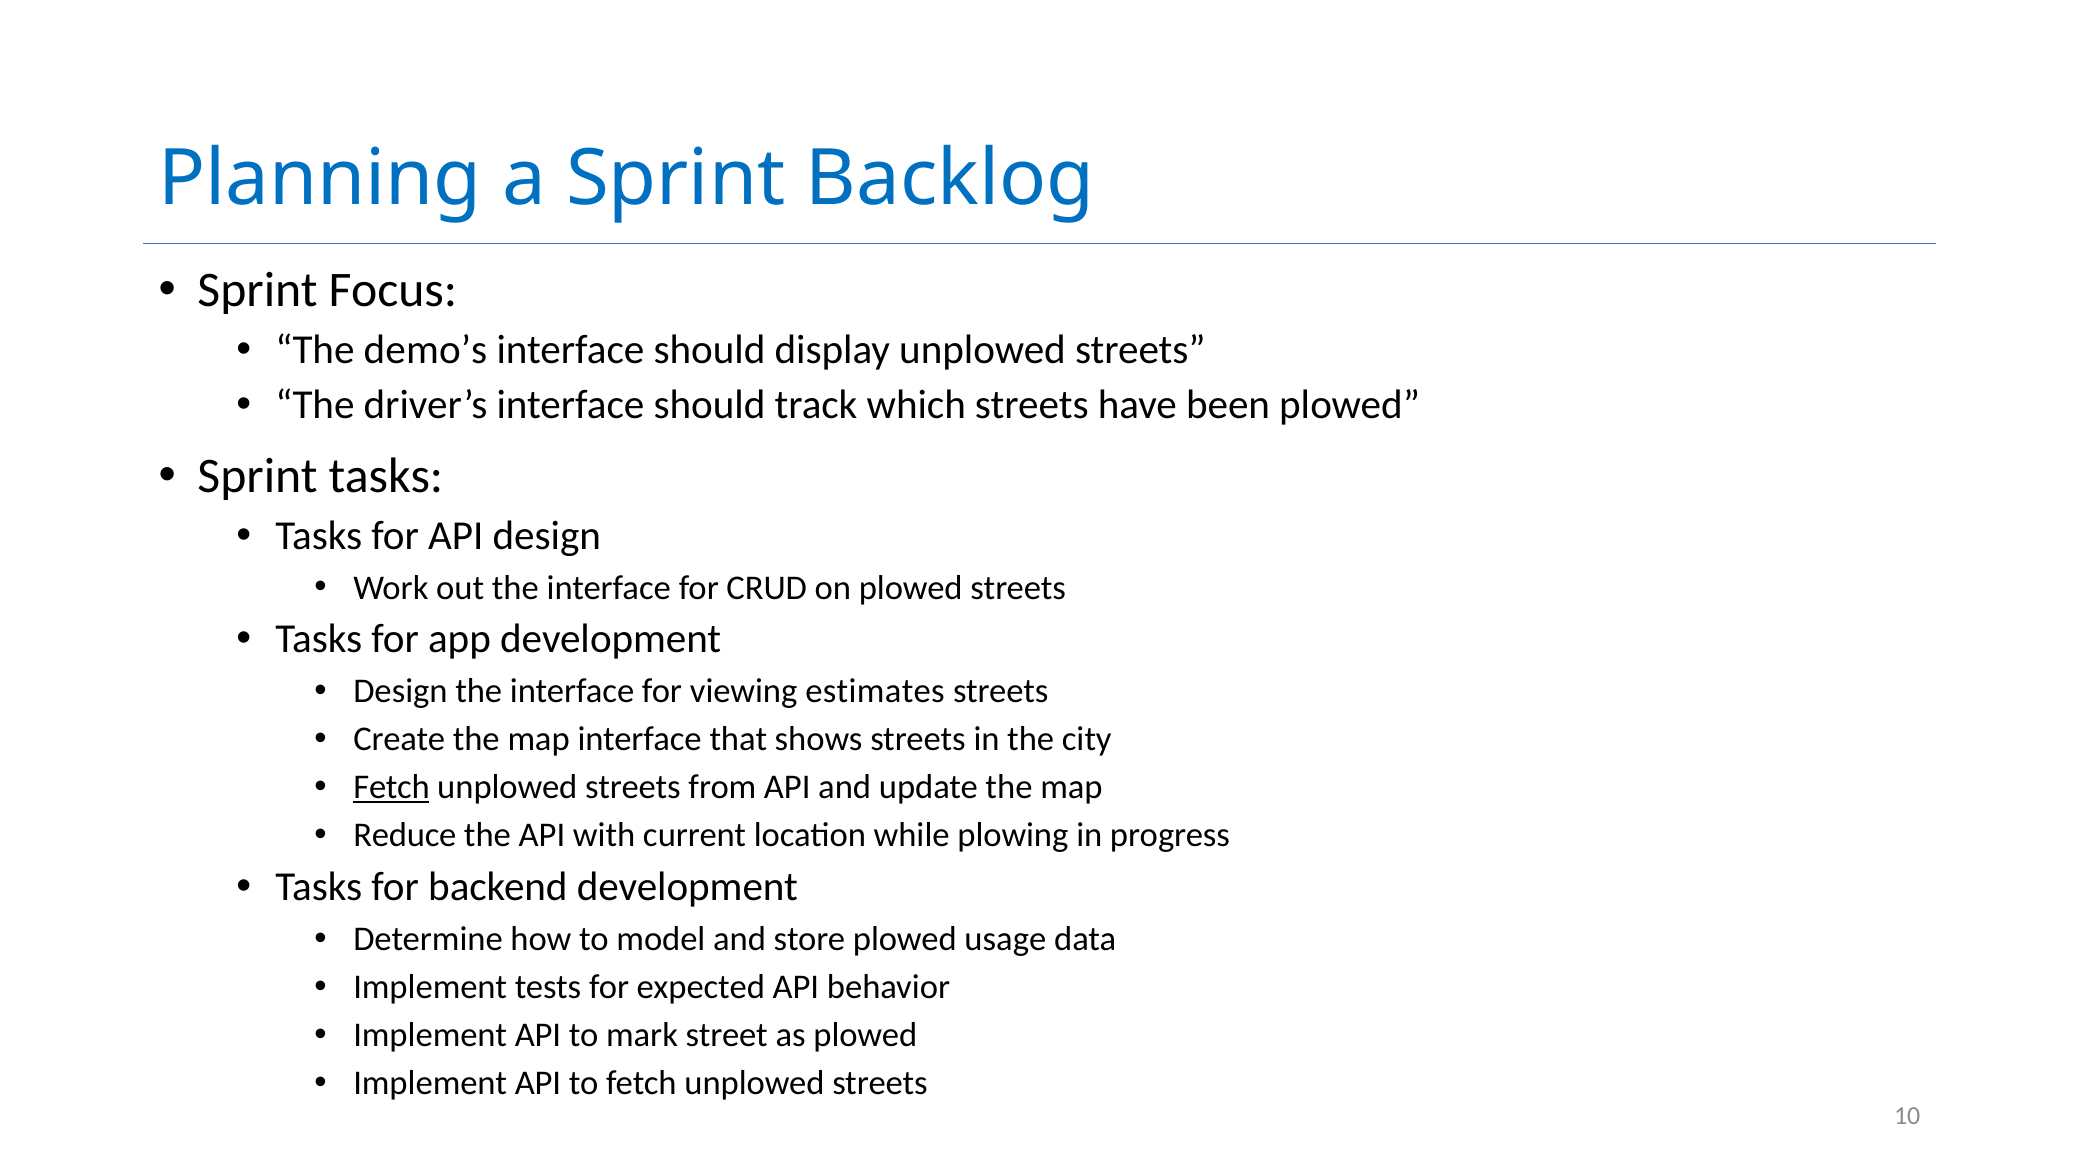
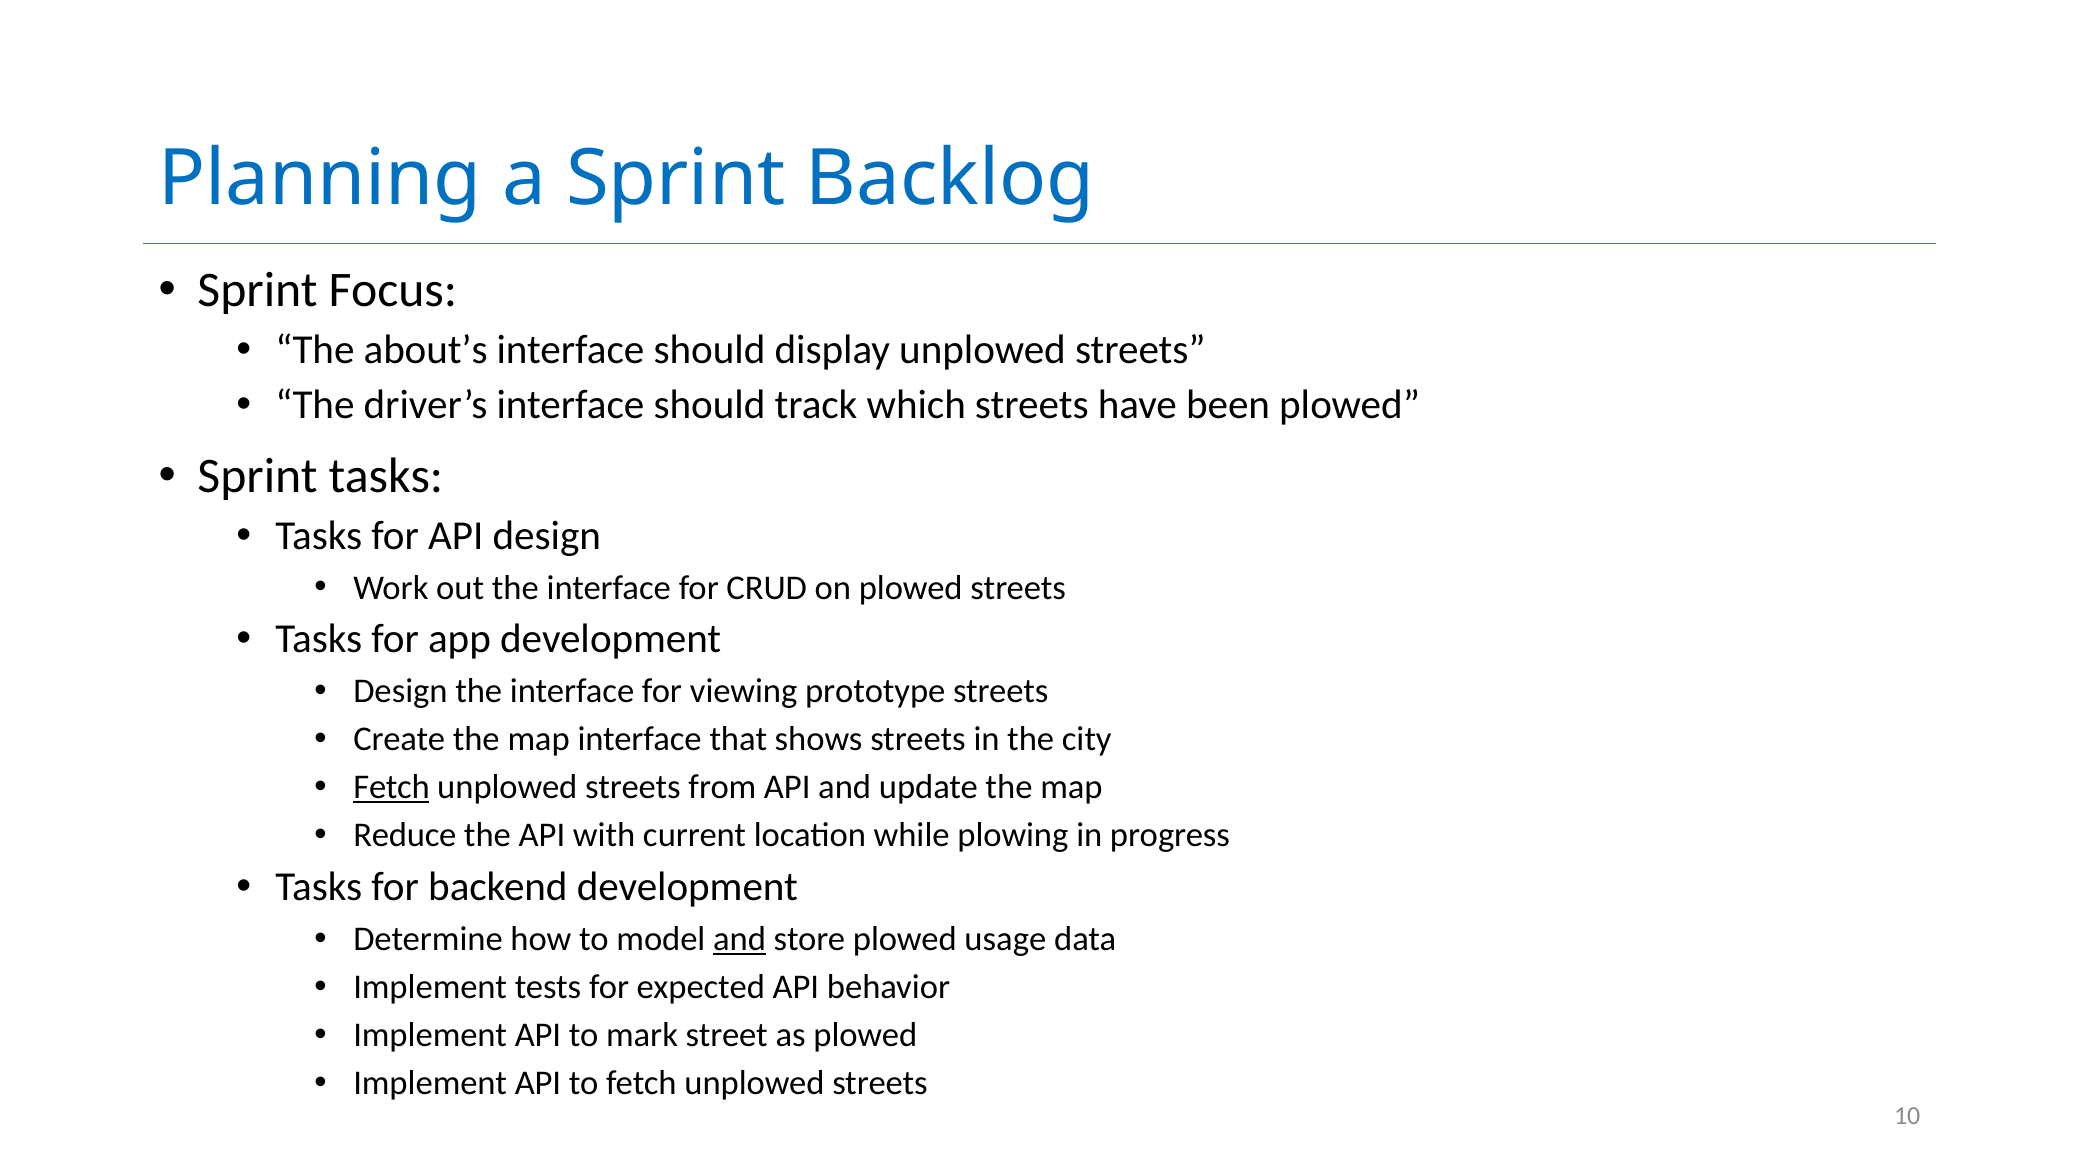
demo’s: demo’s -> about’s
estimates: estimates -> prototype
and at (740, 939) underline: none -> present
